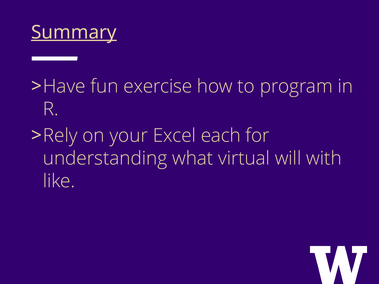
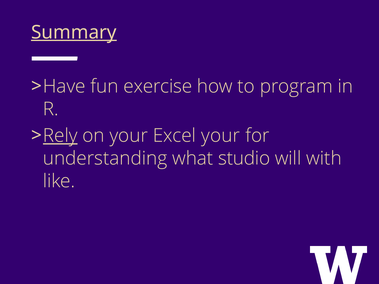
Rely underline: none -> present
Excel each: each -> your
virtual: virtual -> studio
